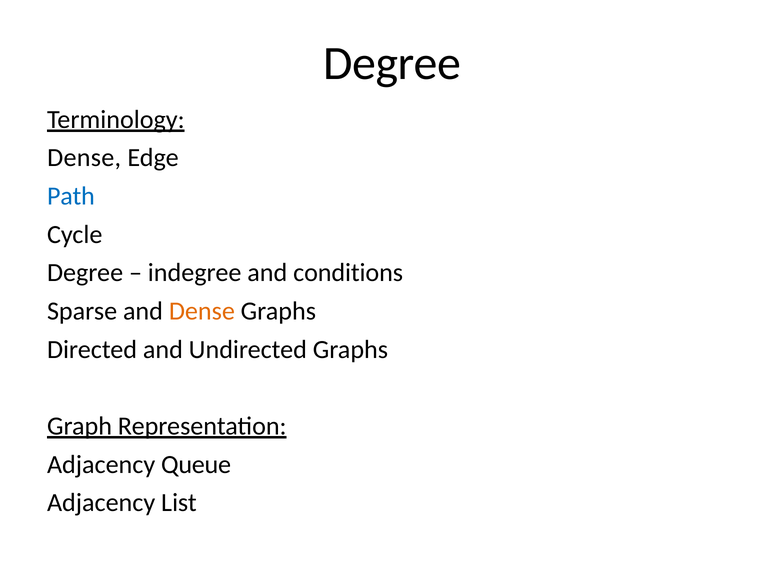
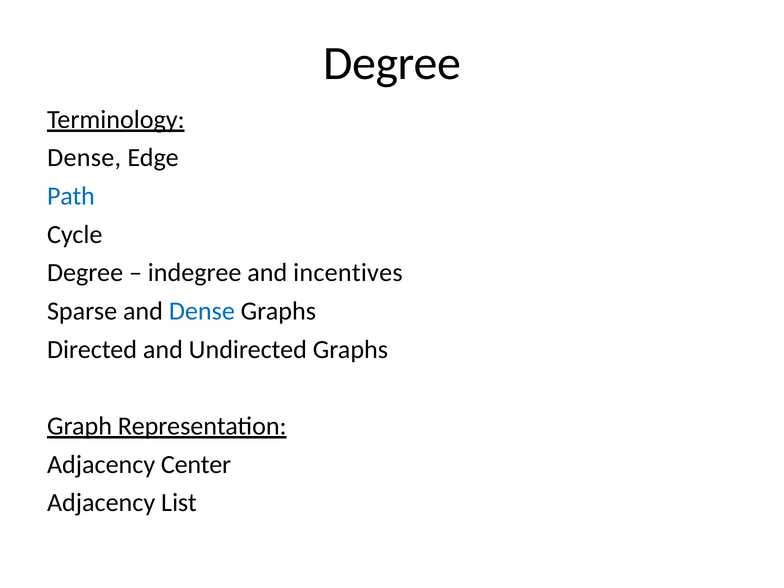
conditions: conditions -> incentives
Dense at (202, 311) colour: orange -> blue
Queue: Queue -> Center
